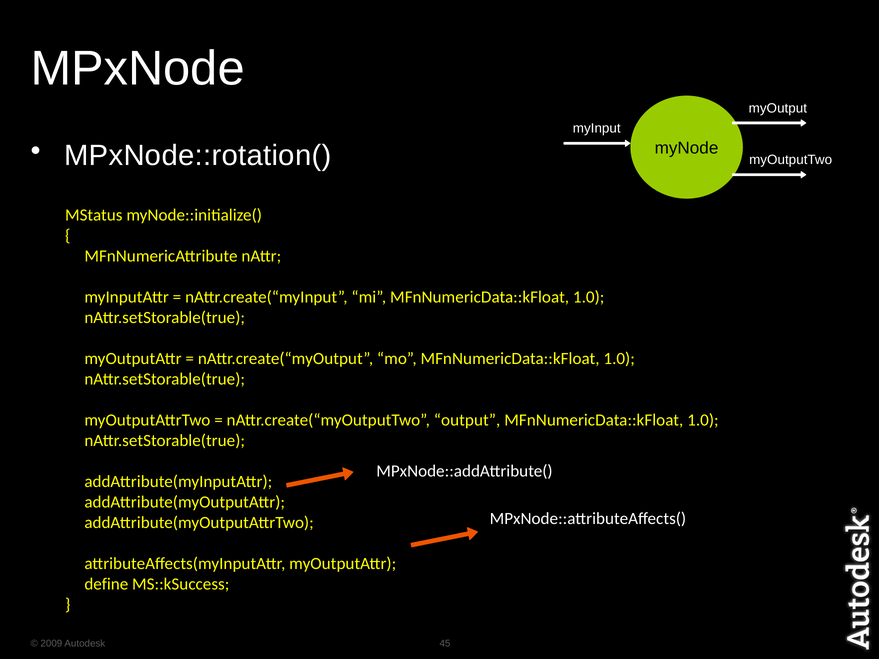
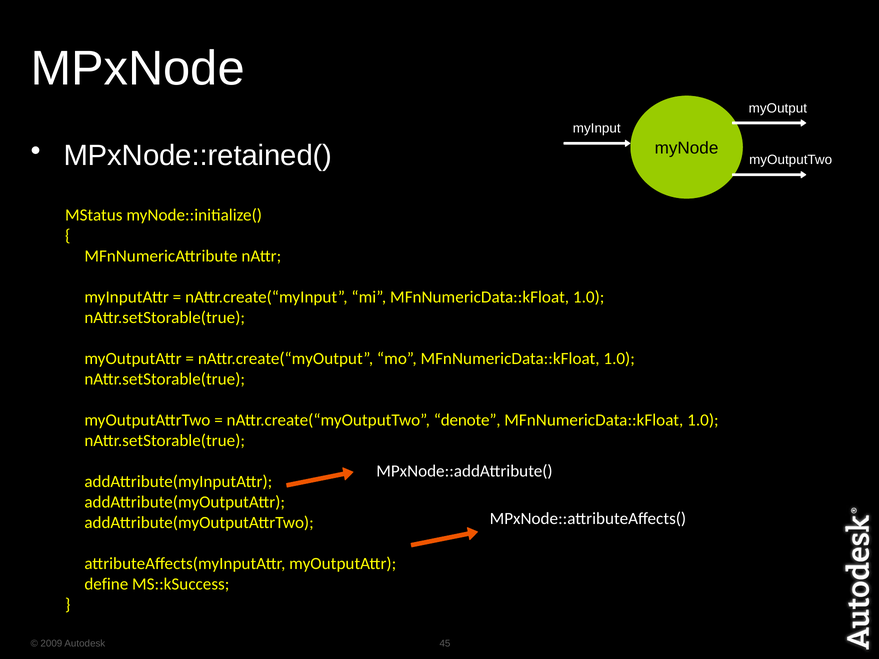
MPxNode::rotation(: MPxNode::rotation( -> MPxNode::retained(
output: output -> denote
